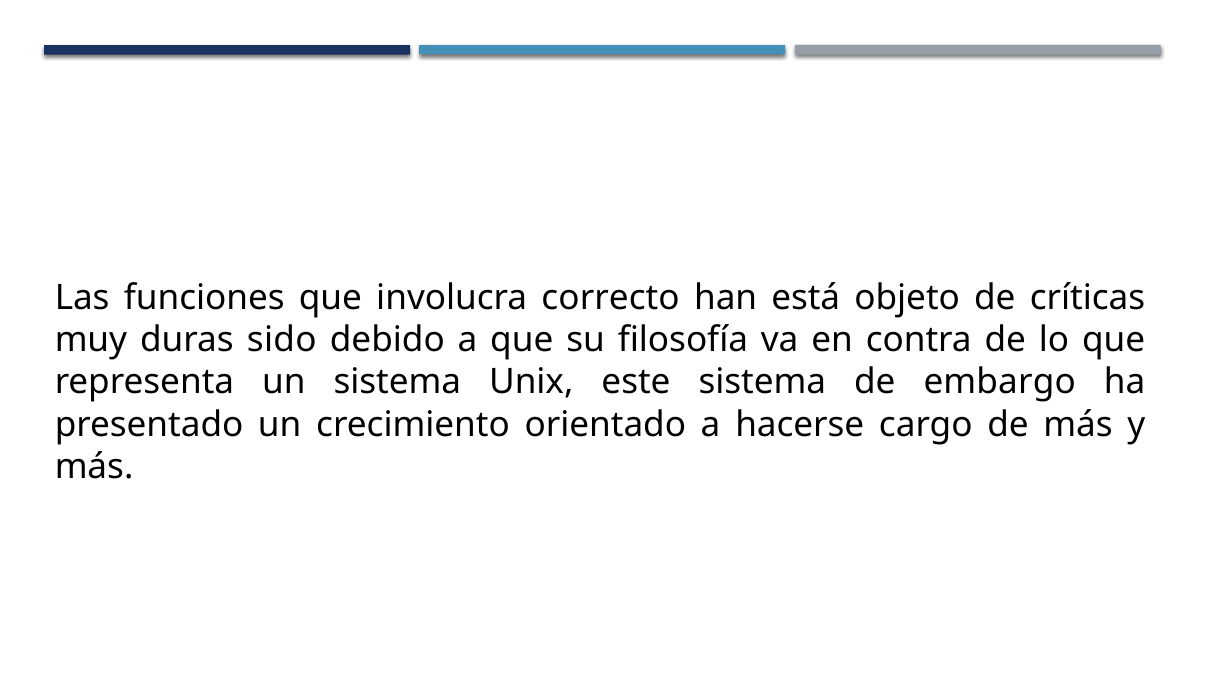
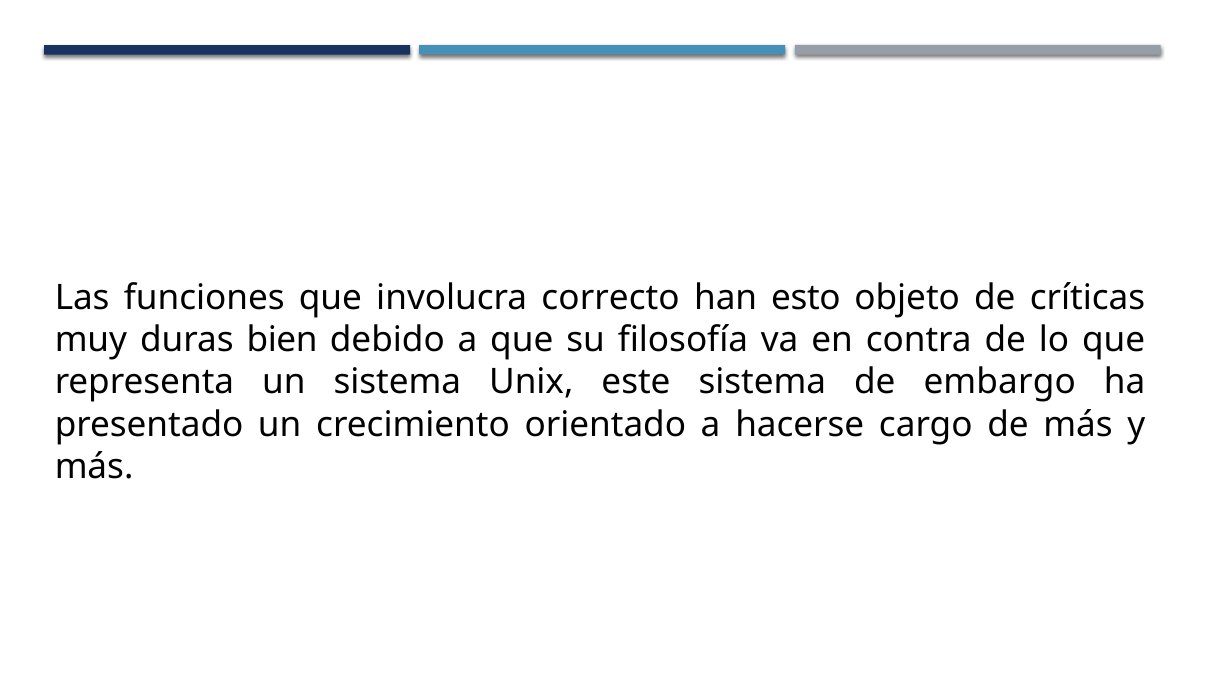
está: está -> esto
sido: sido -> bien
